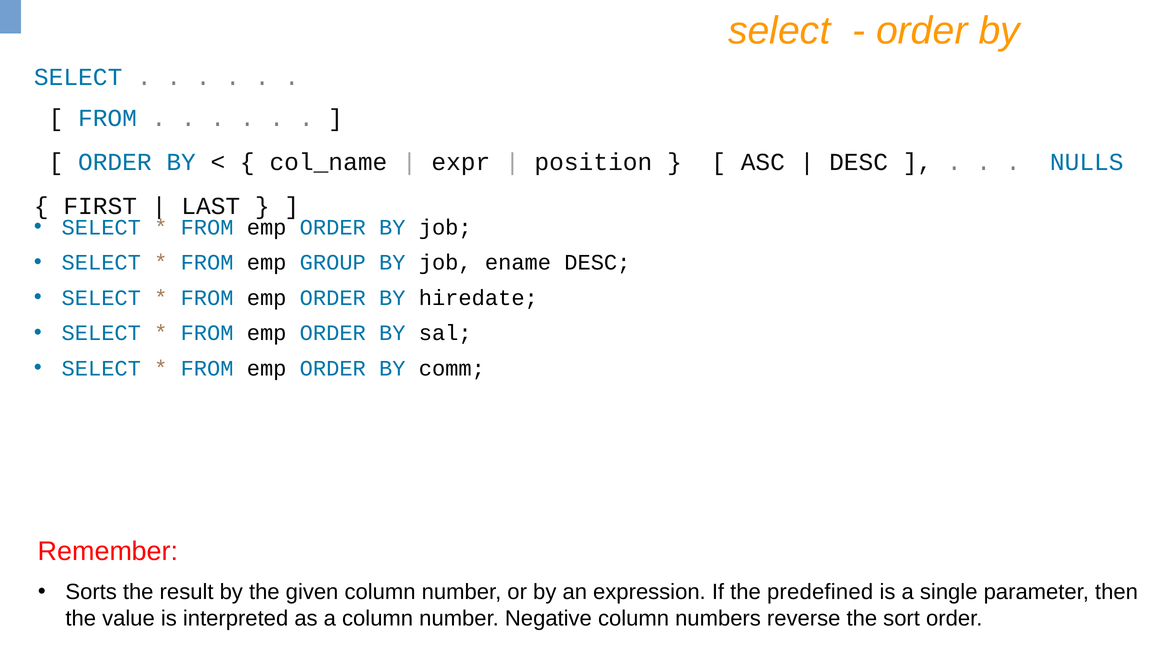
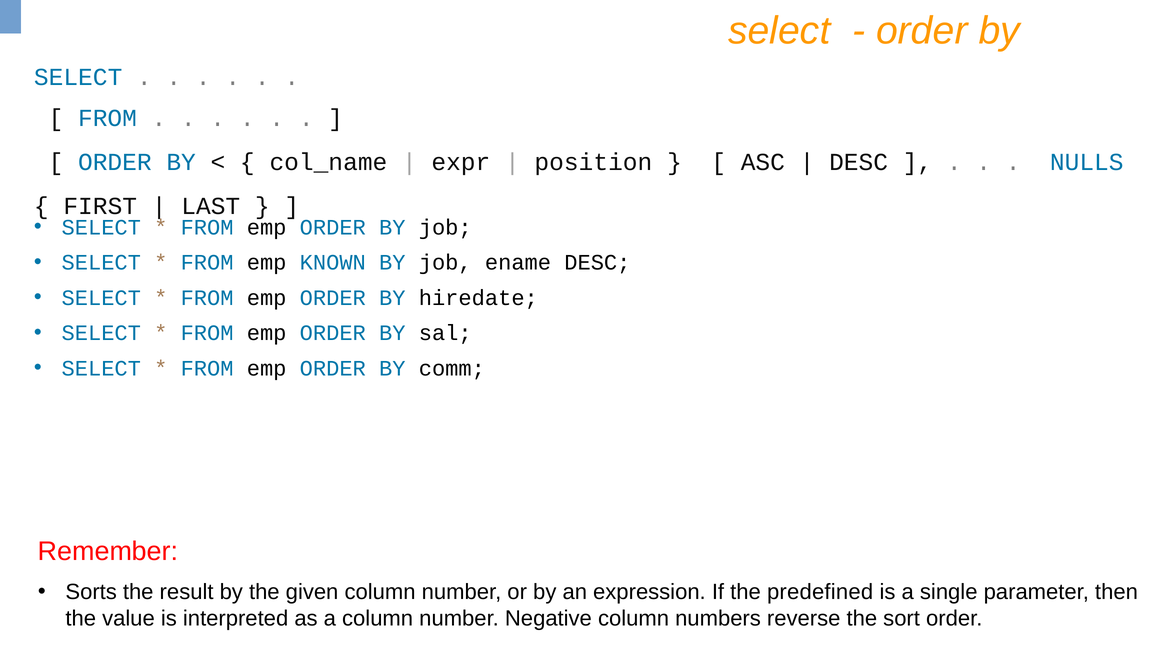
GROUP: GROUP -> KNOWN
